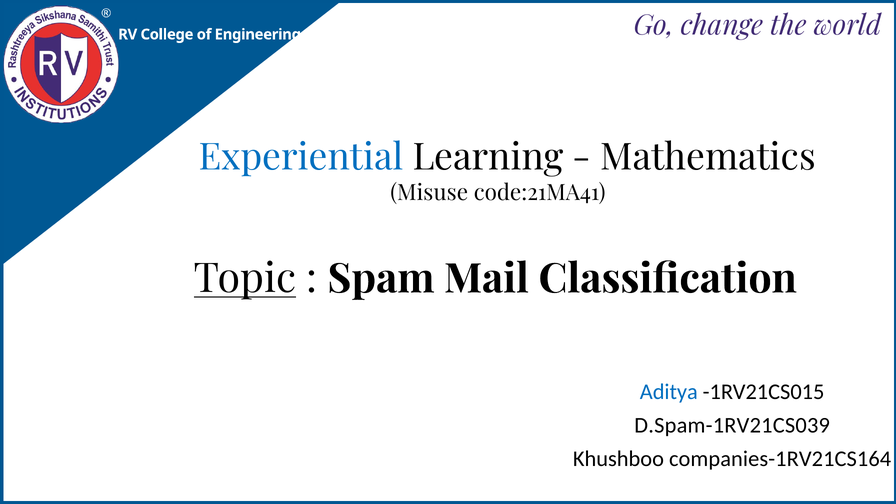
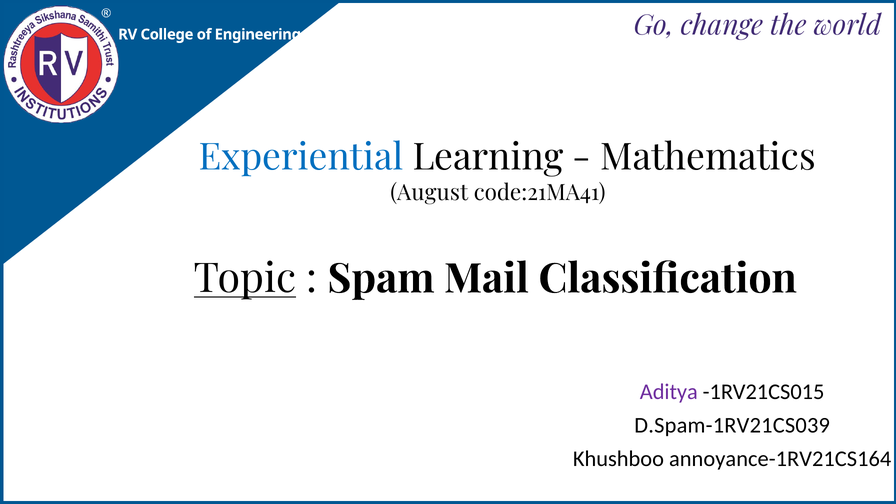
Misuse: Misuse -> August
Aditya colour: blue -> purple
companies-1RV21CS164: companies-1RV21CS164 -> annoyance-1RV21CS164
